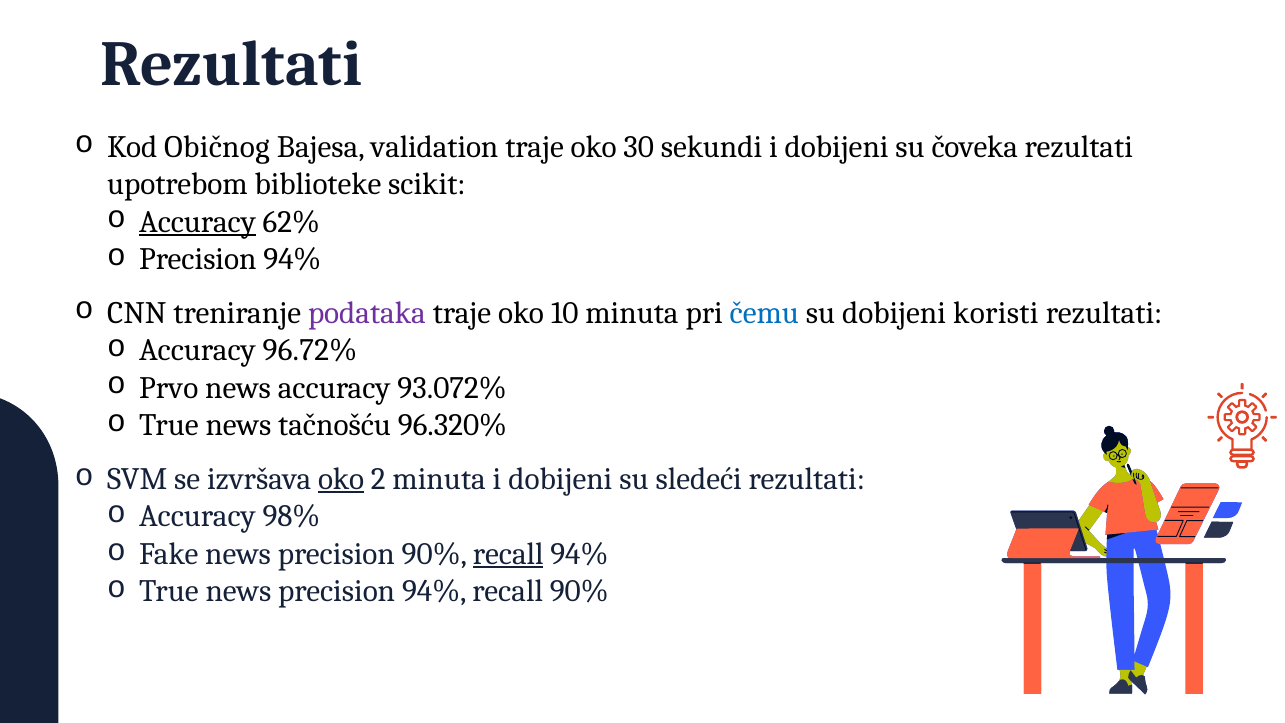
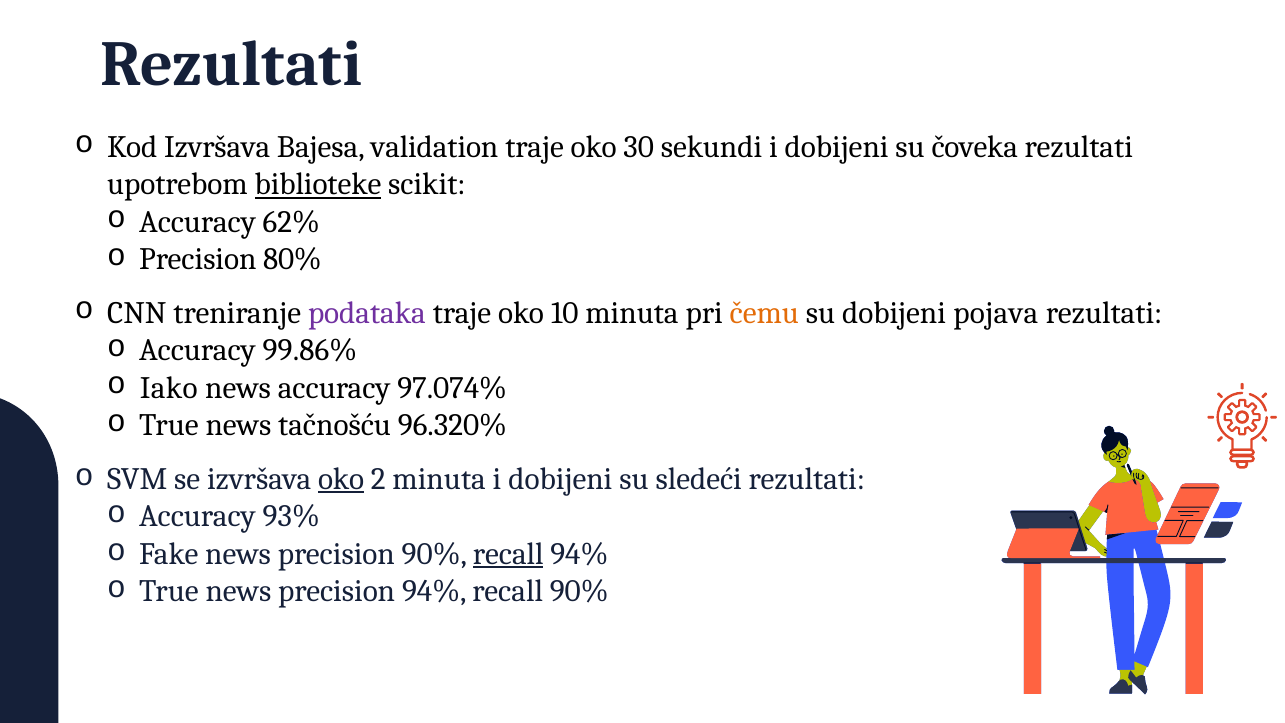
Kod Običnog: Običnog -> Izvršava
biblioteke underline: none -> present
Accuracy at (198, 222) underline: present -> none
94% at (292, 259): 94% -> 80%
čemu colour: blue -> orange
koristi: koristi -> pojava
96.72%: 96.72% -> 99.86%
Prvo: Prvo -> Iako
93.072%: 93.072% -> 97.074%
98%: 98% -> 93%
